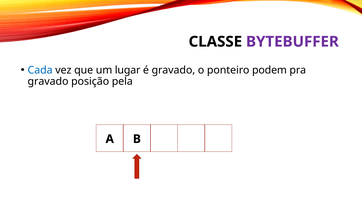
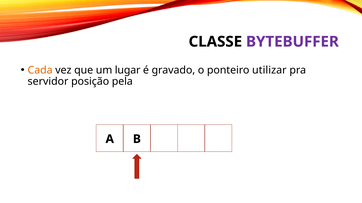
Cada colour: blue -> orange
podem: podem -> utilizar
gravado at (48, 82): gravado -> servidor
